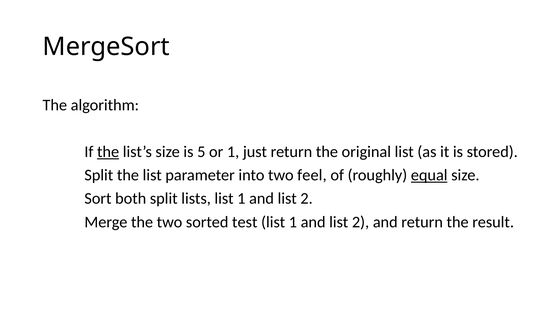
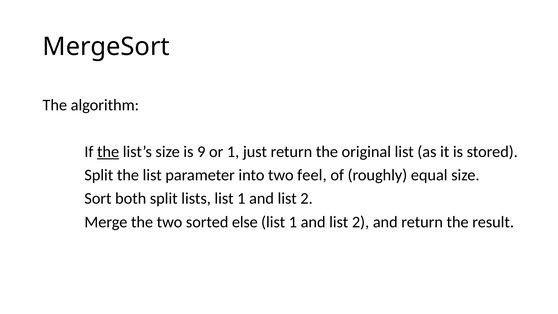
5: 5 -> 9
equal underline: present -> none
test: test -> else
